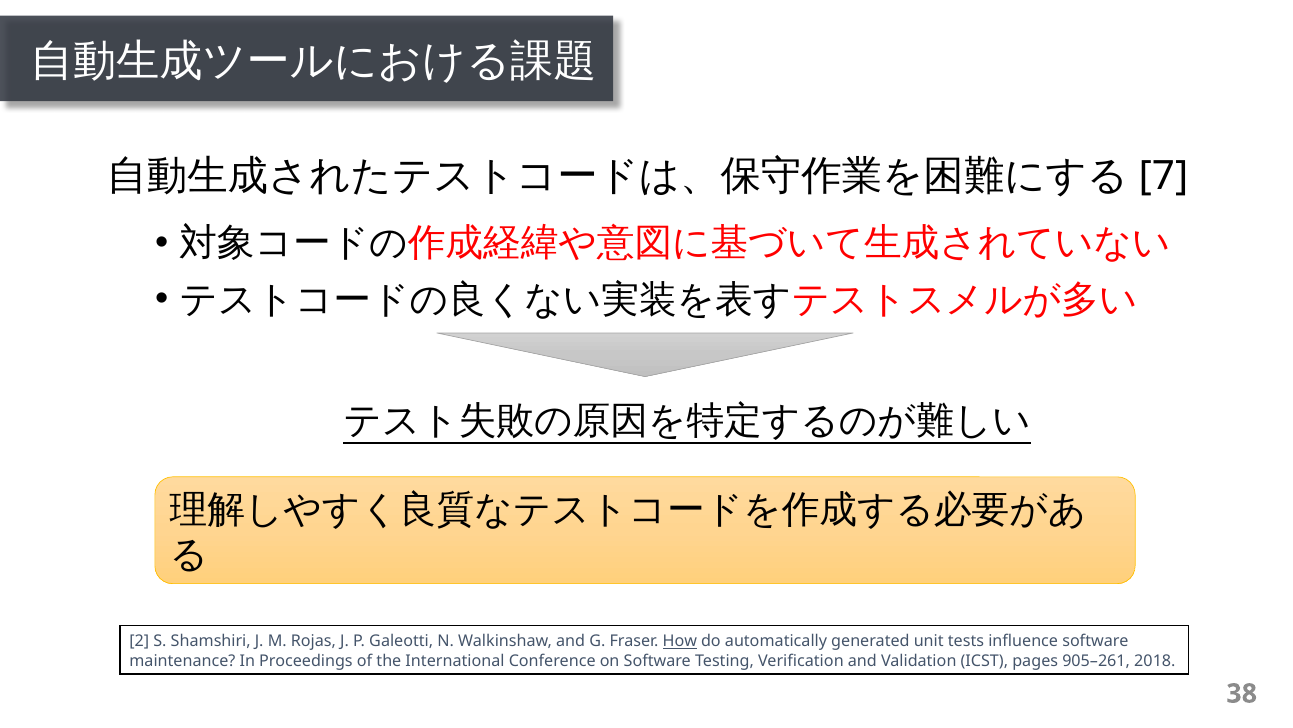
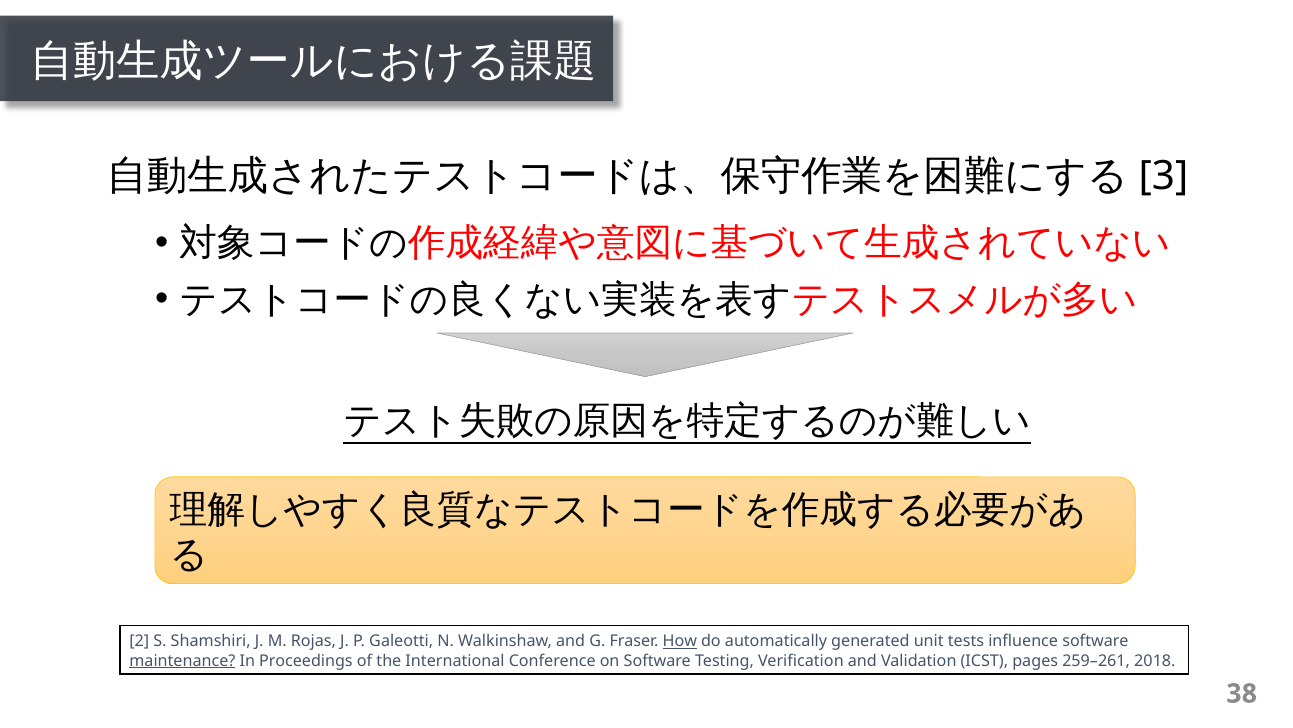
7: 7 -> 3
maintenance underline: none -> present
905–261: 905–261 -> 259–261
